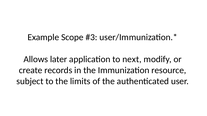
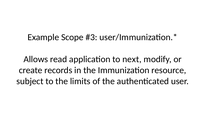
later: later -> read
